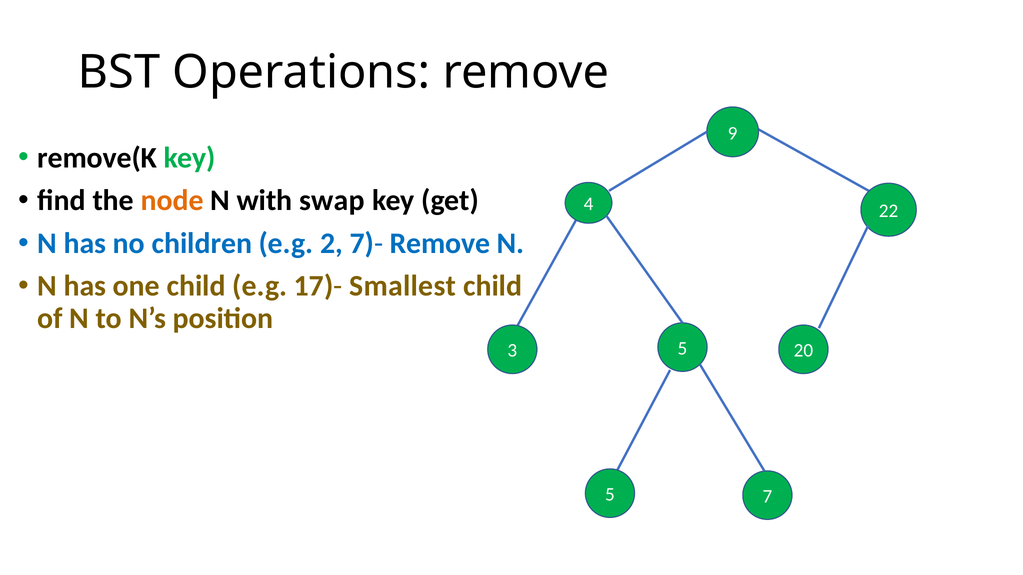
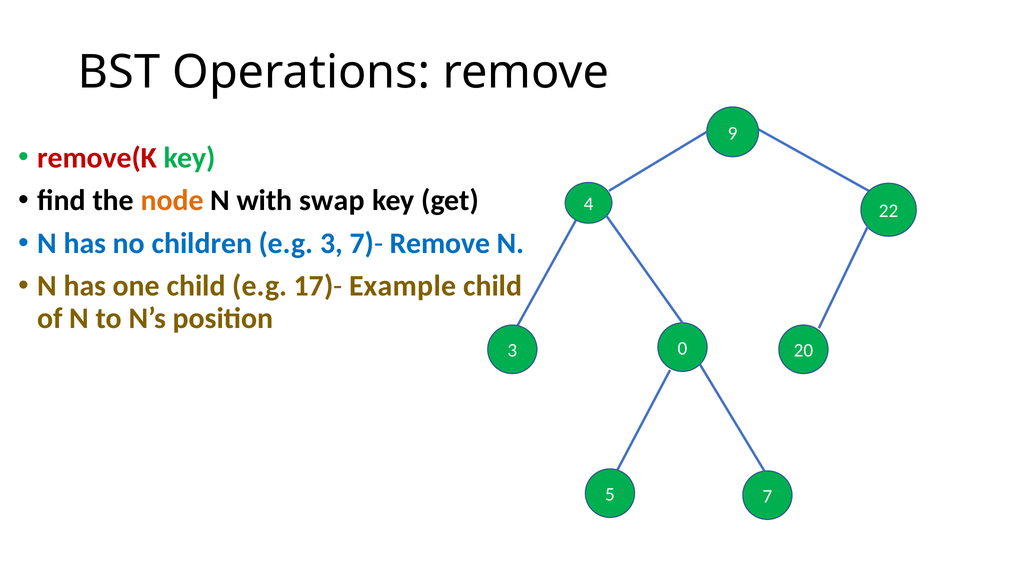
remove(K colour: black -> red
e.g 2: 2 -> 3
Smallest: Smallest -> Example
3 5: 5 -> 0
